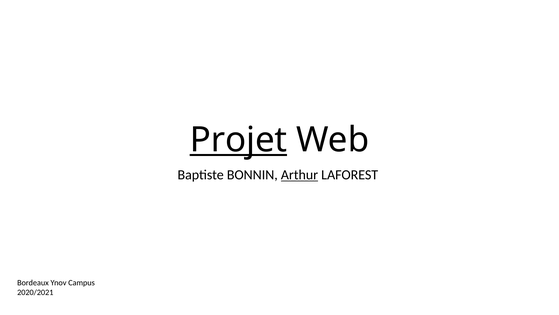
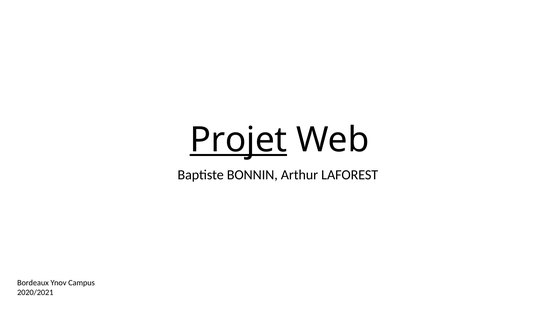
Arthur underline: present -> none
